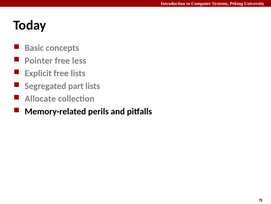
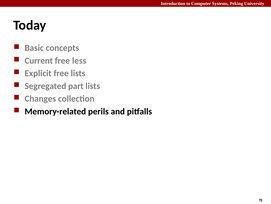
Pointer: Pointer -> Current
Allocate: Allocate -> Changes
